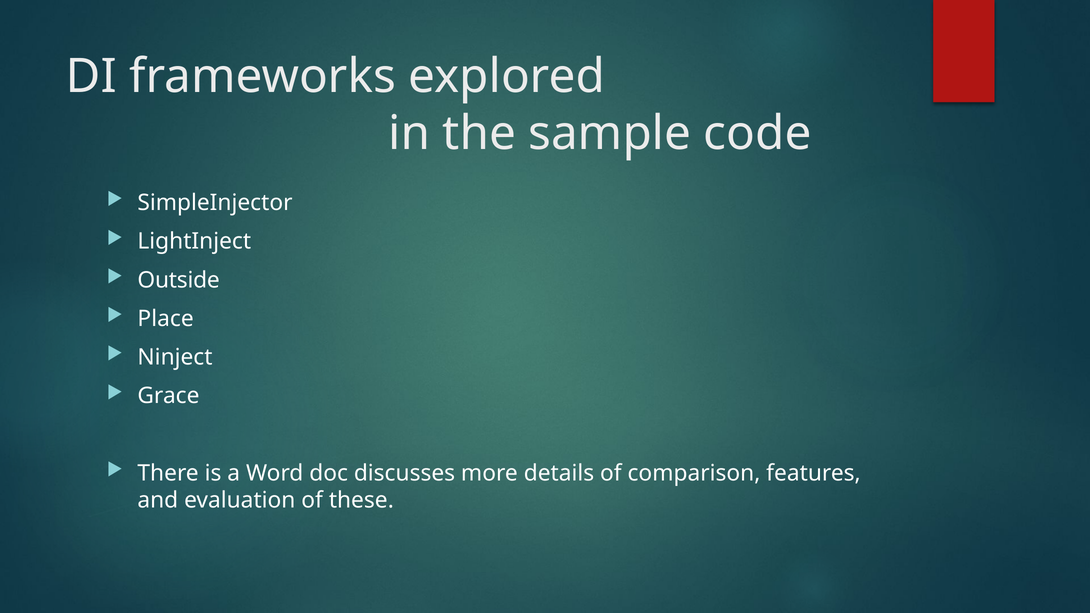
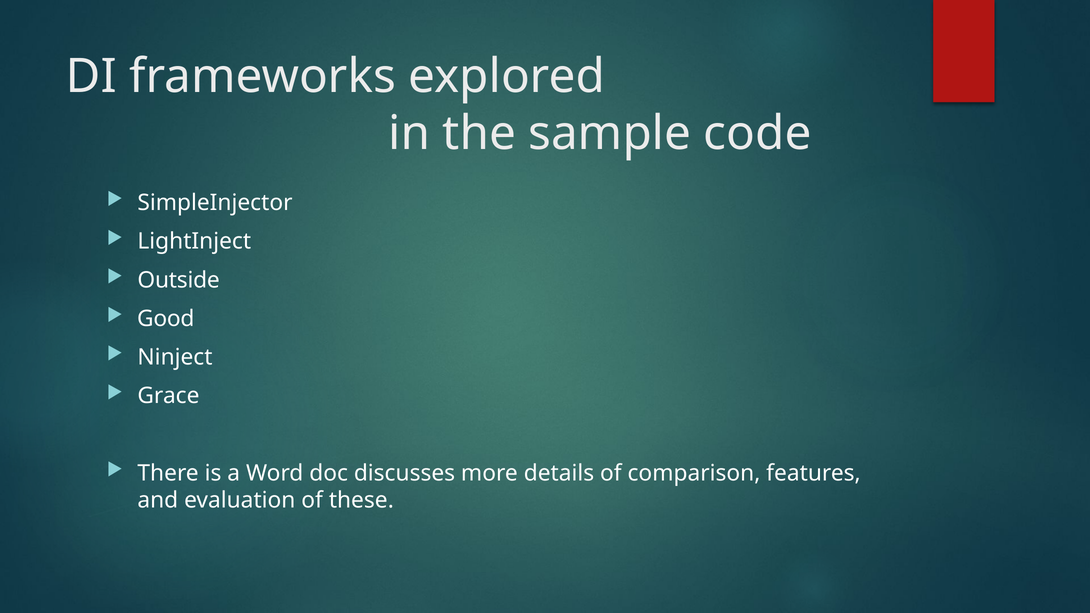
Place: Place -> Good
